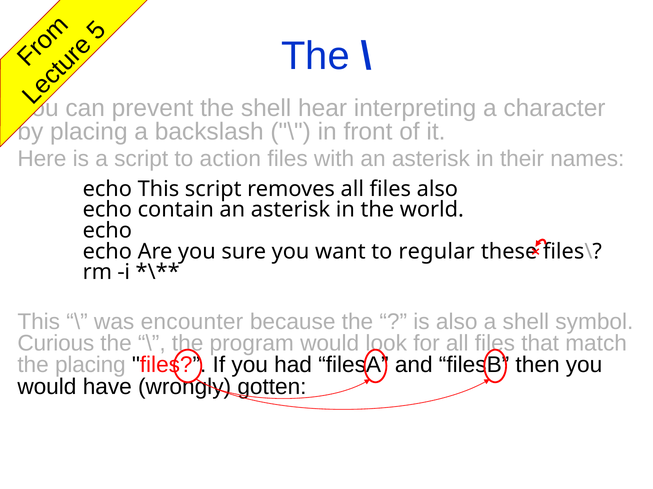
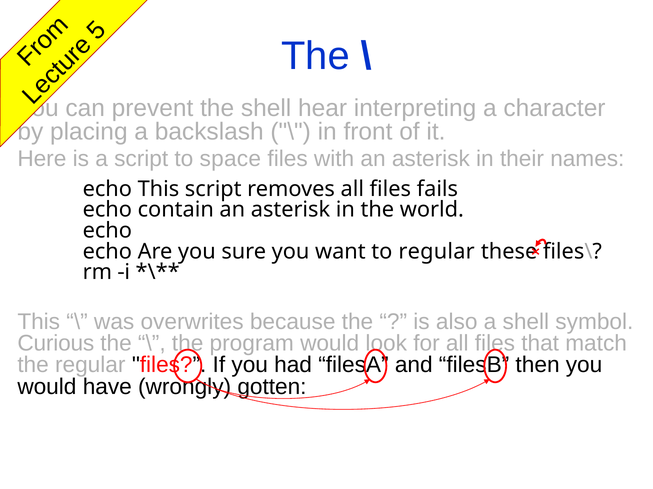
action: action -> space
files also: also -> fails
encounter: encounter -> overwrites
the placing: placing -> regular
